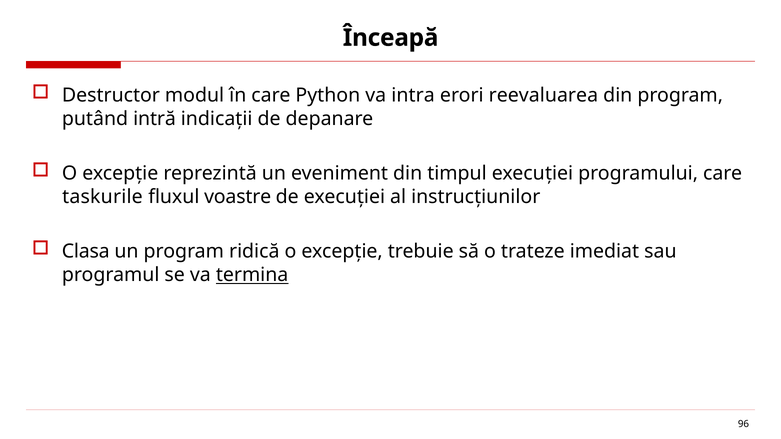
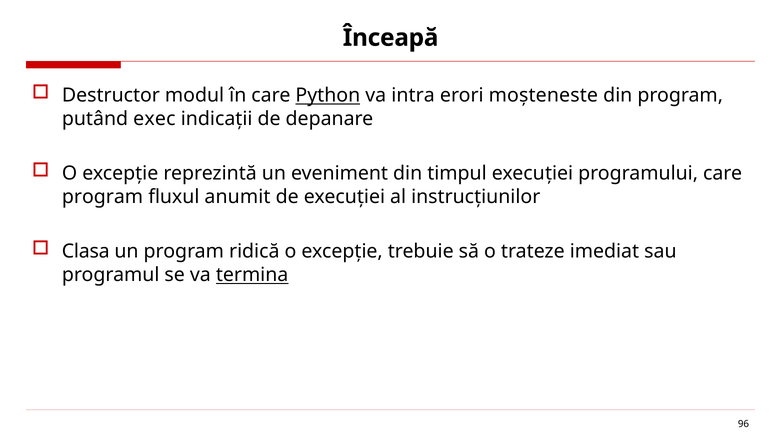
Python underline: none -> present
reevaluarea: reevaluarea -> moșteneste
intră: intră -> exec
taskurile at (102, 197): taskurile -> program
voastre: voastre -> anumit
